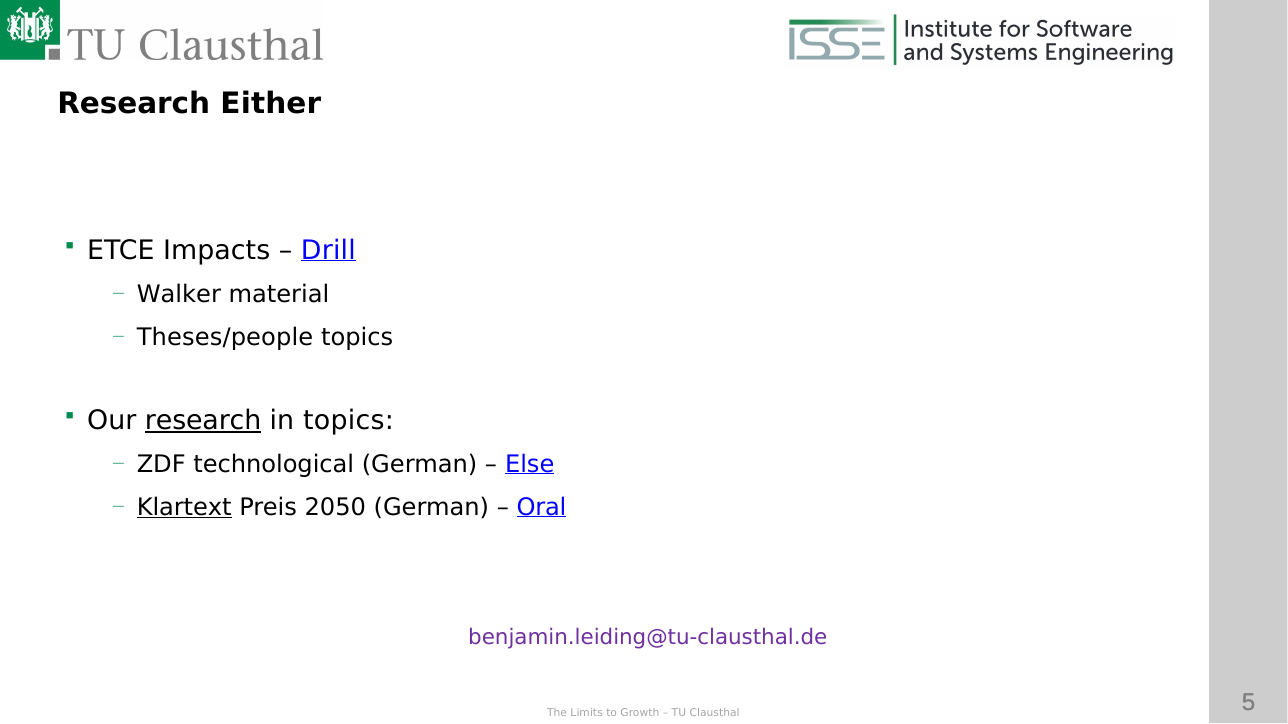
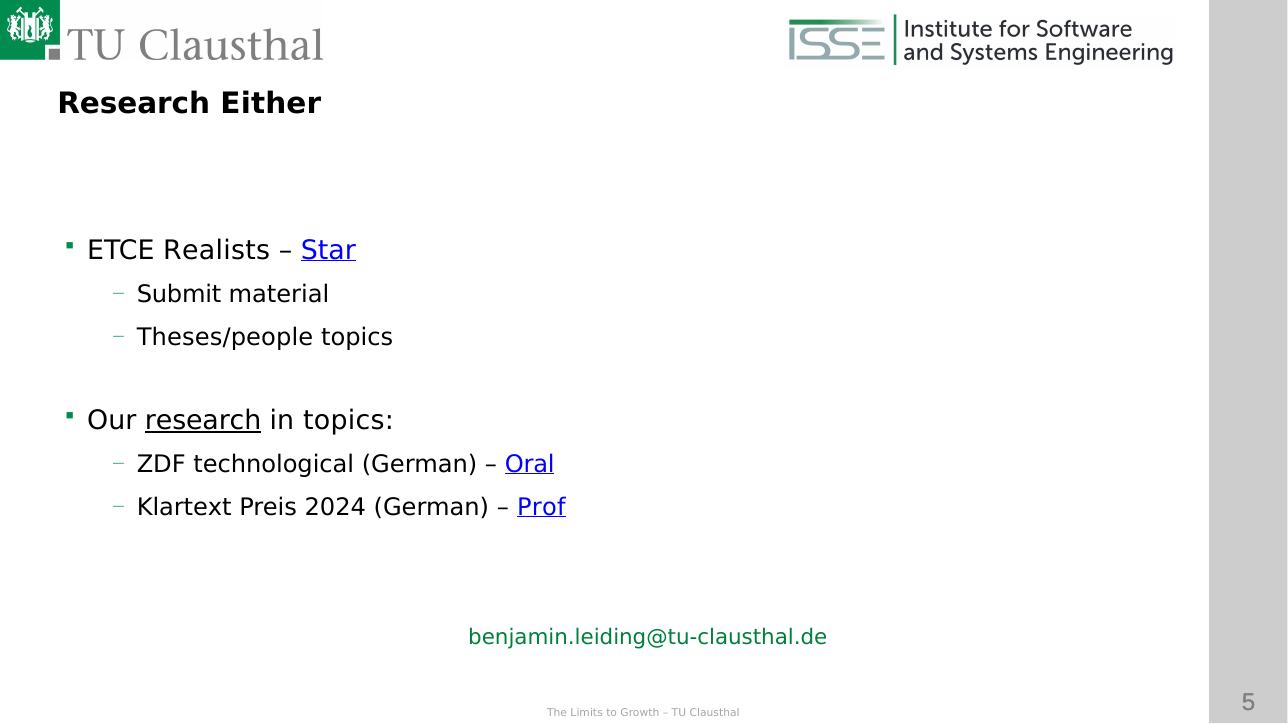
Impacts: Impacts -> Realists
Drill: Drill -> Star
Walker: Walker -> Submit
Else: Else -> Oral
Klartext underline: present -> none
2050: 2050 -> 2024
Oral: Oral -> Prof
benjamin.leiding@tu-clausthal.de colour: purple -> green
